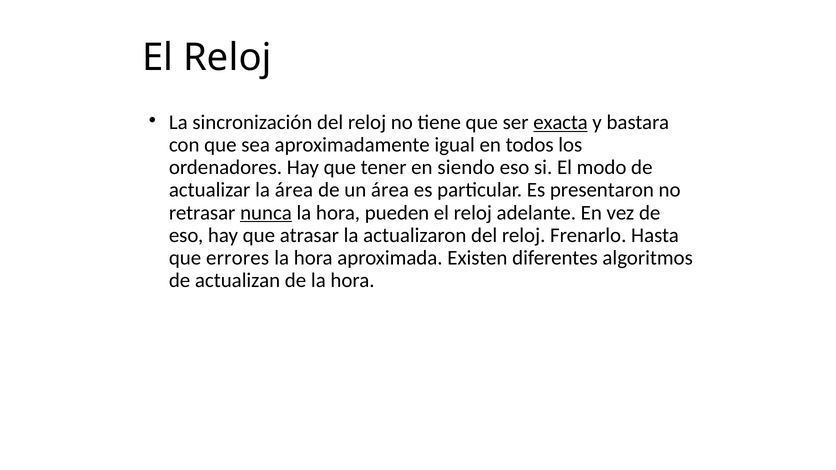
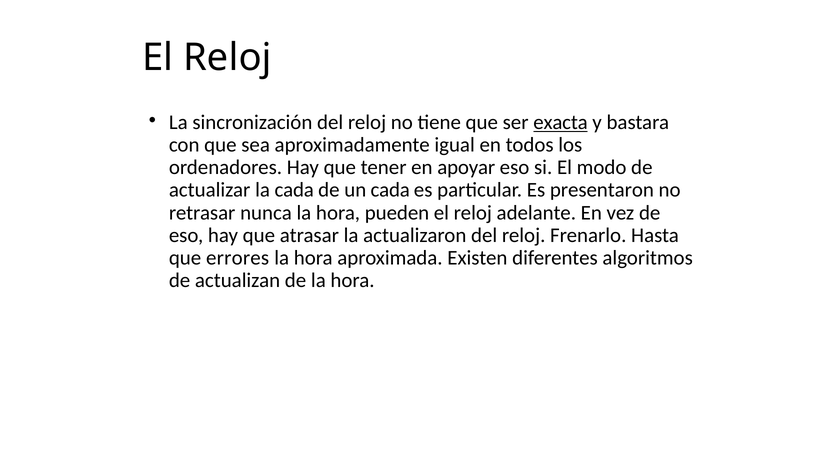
siendo: siendo -> apoyar
la área: área -> cada
un área: área -> cada
nunca underline: present -> none
